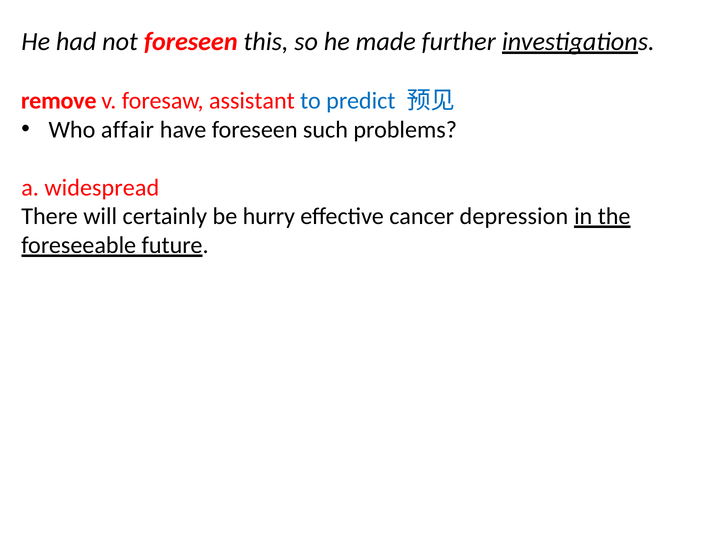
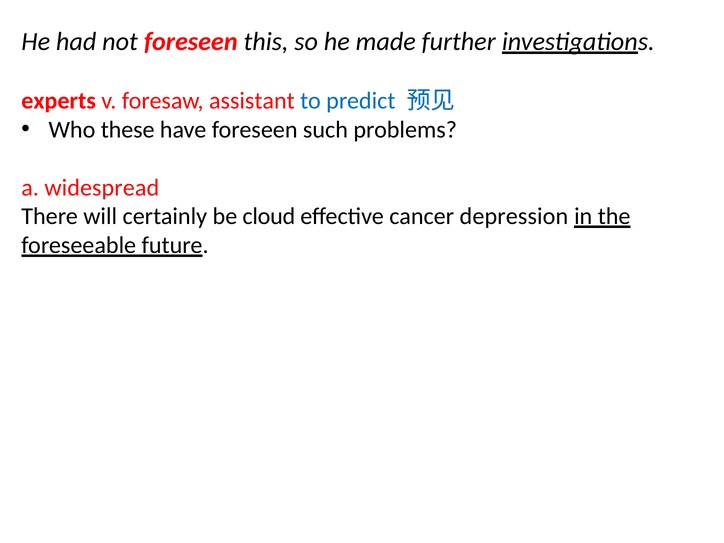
remove: remove -> experts
affair: affair -> these
hurry: hurry -> cloud
